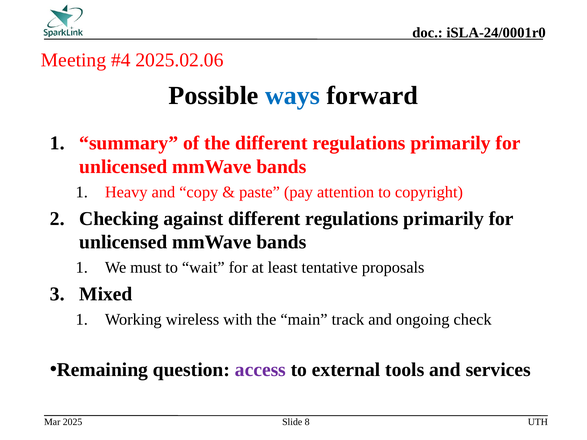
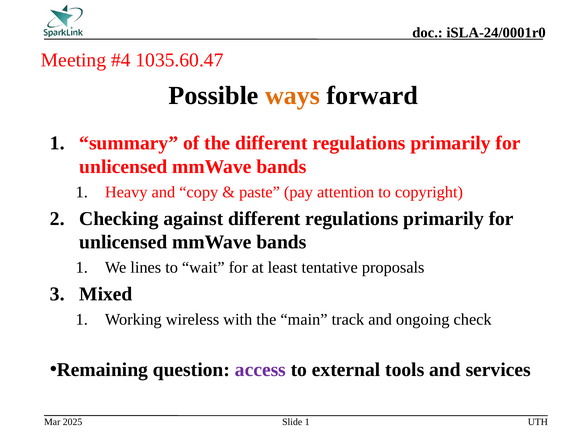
2025.02.06: 2025.02.06 -> 1035.60.47
ways colour: blue -> orange
must: must -> lines
Slide 8: 8 -> 1
